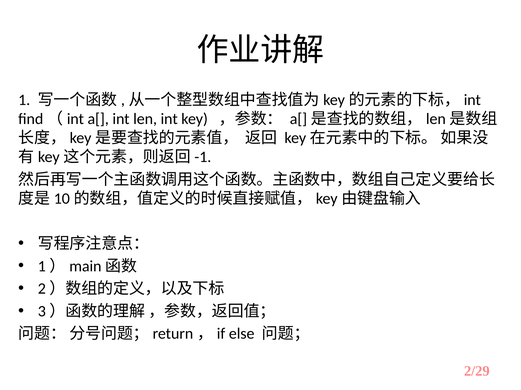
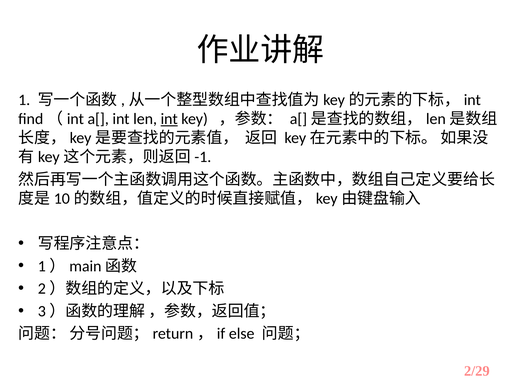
int at (169, 119) underline: none -> present
